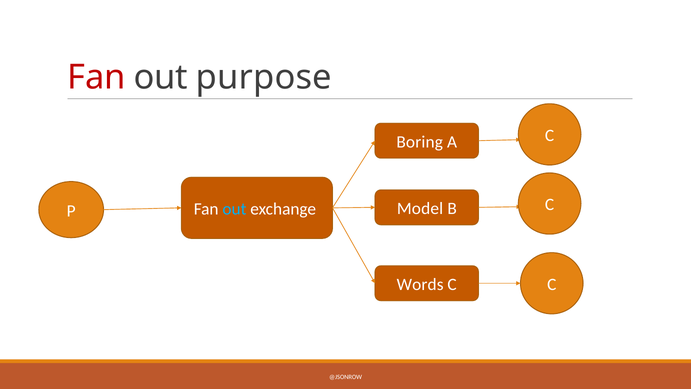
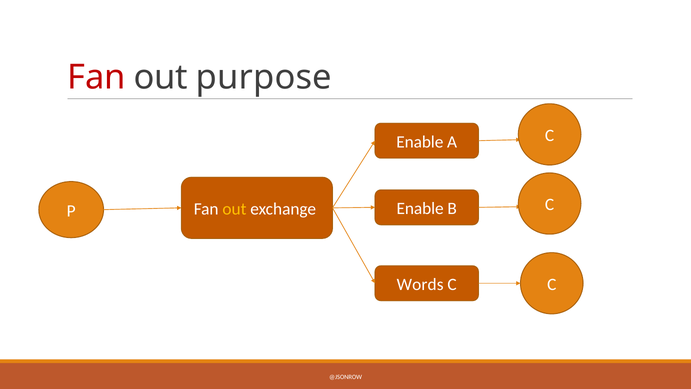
Boring at (420, 142): Boring -> Enable
Model at (420, 208): Model -> Enable
out at (234, 209) colour: light blue -> yellow
